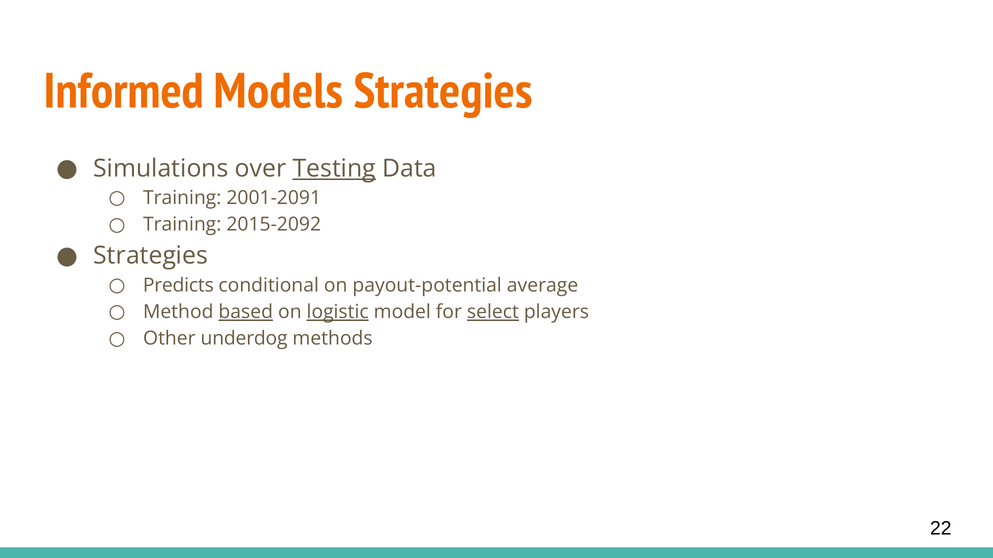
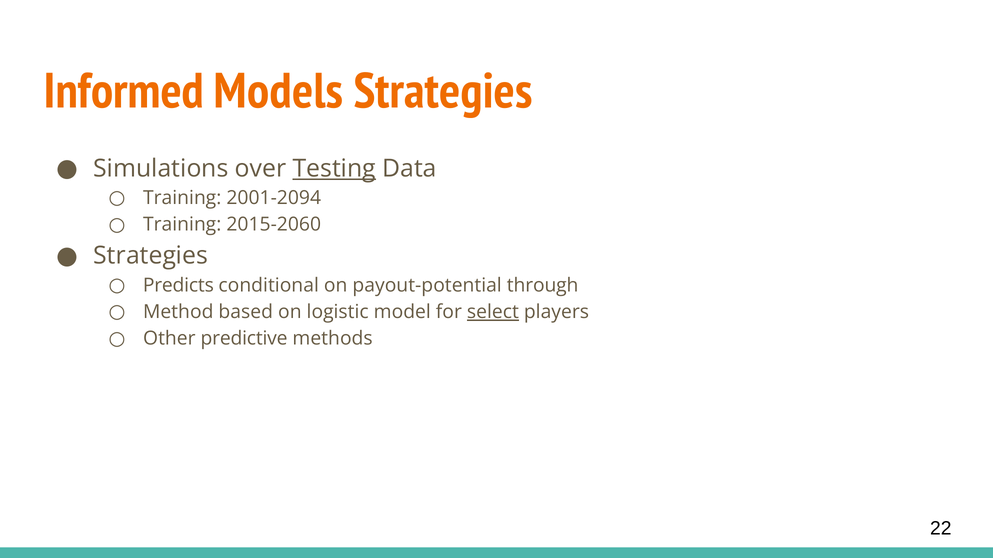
2001-2091: 2001-2091 -> 2001-2094
2015-2092: 2015-2092 -> 2015-2060
average: average -> through
based underline: present -> none
logistic underline: present -> none
underdog: underdog -> predictive
